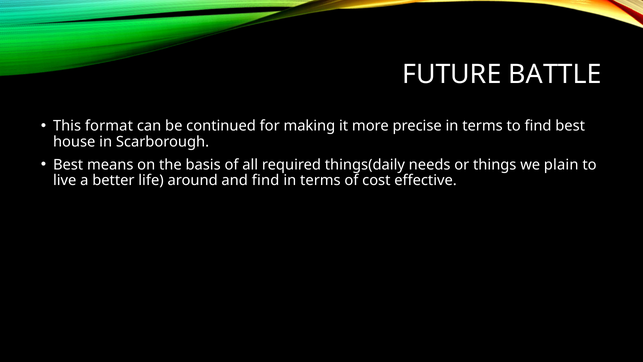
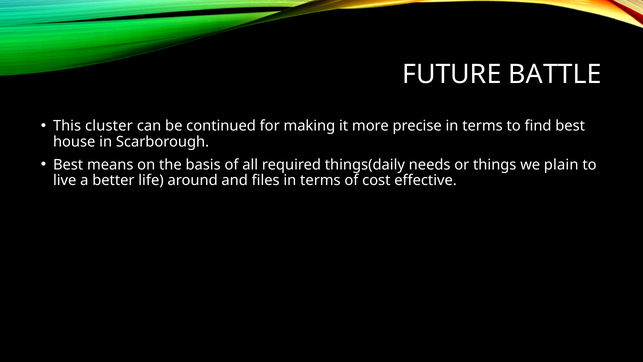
format: format -> cluster
and find: find -> files
